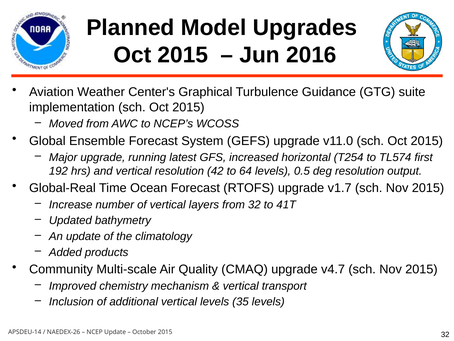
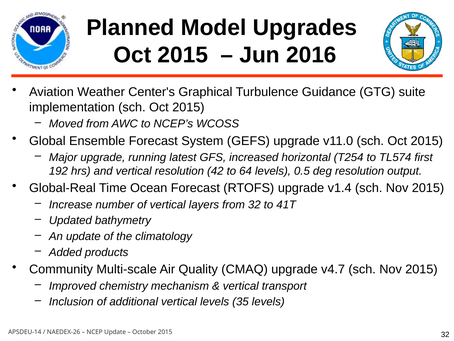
v1.7: v1.7 -> v1.4
